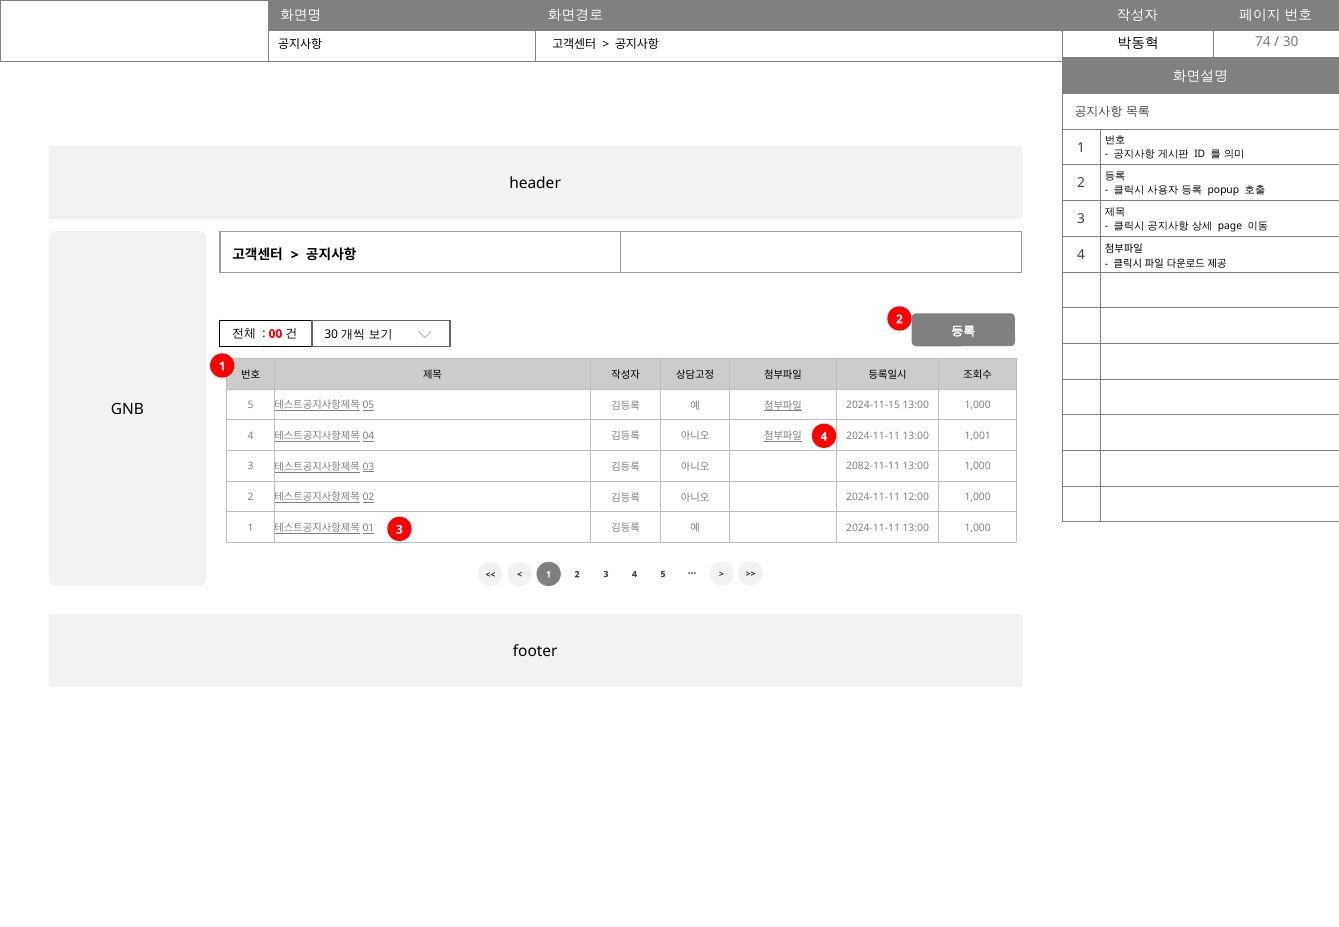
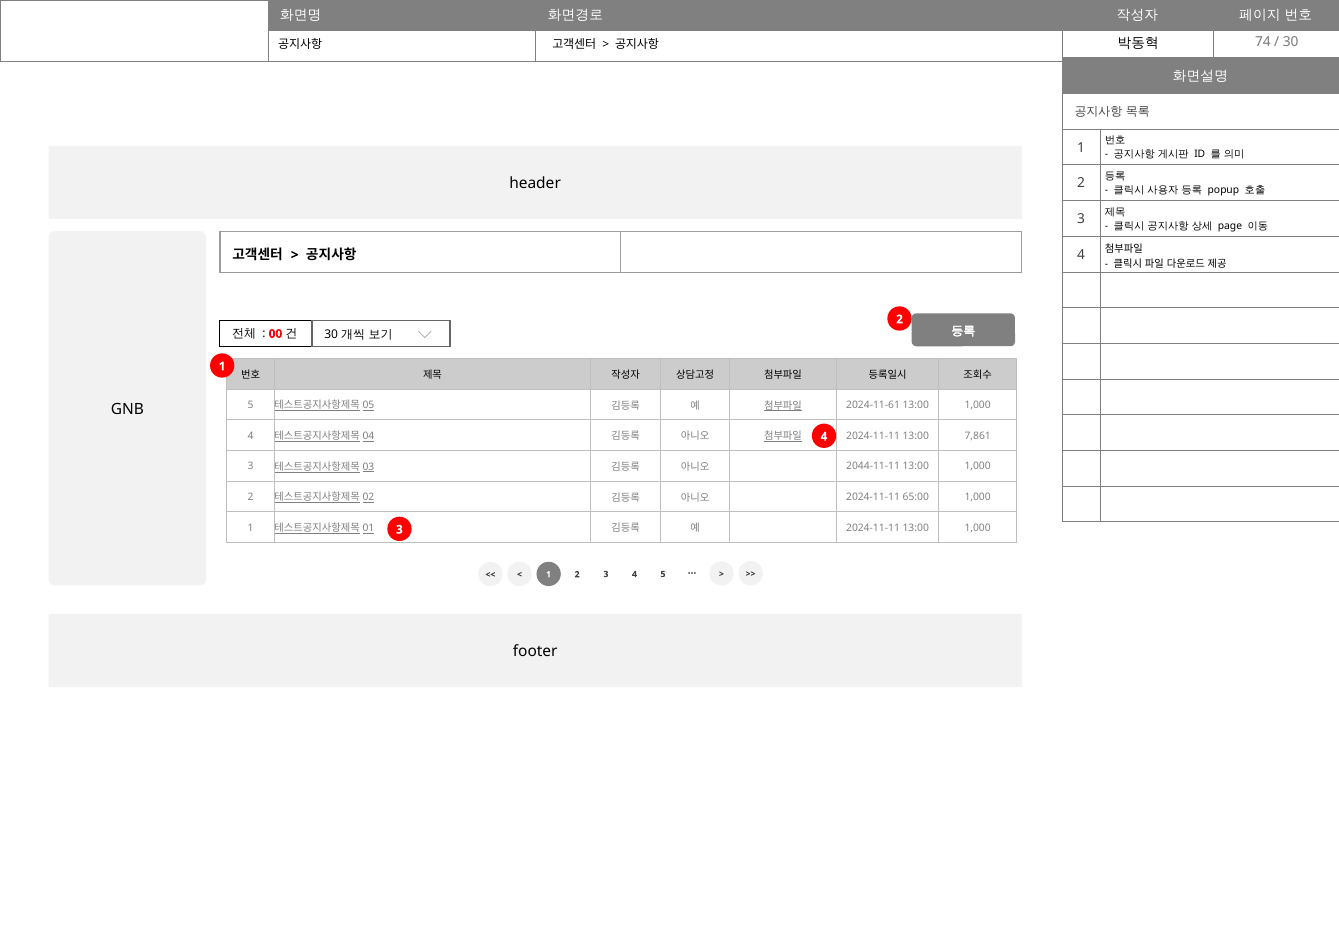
2024-11-15: 2024-11-15 -> 2024-11-61
1,001: 1,001 -> 7,861
2082-11-11: 2082-11-11 -> 2044-11-11
12:00: 12:00 -> 65:00
